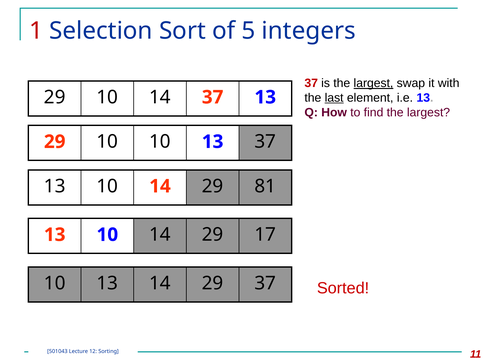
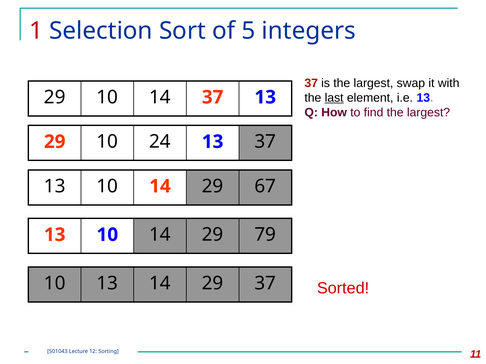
largest at (373, 83) underline: present -> none
10 10: 10 -> 24
81: 81 -> 67
17: 17 -> 79
